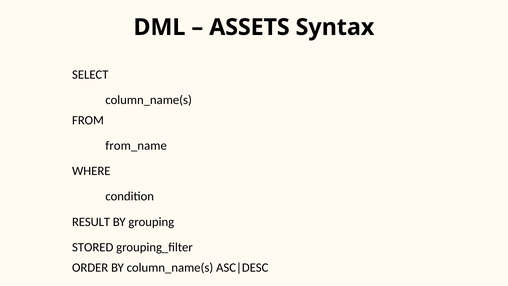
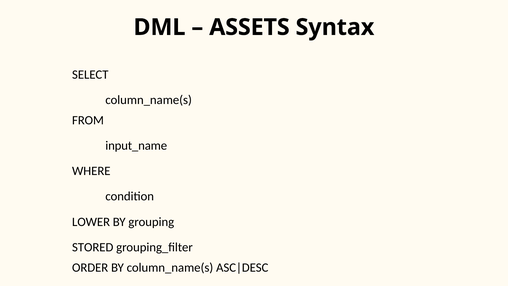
from_name: from_name -> input_name
RESULT: RESULT -> LOWER
